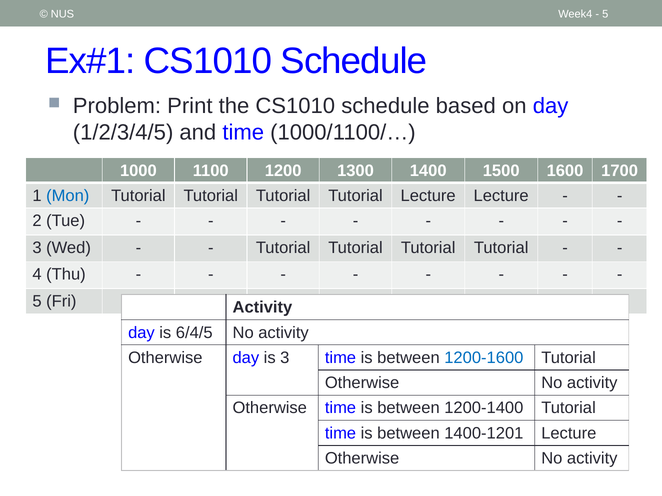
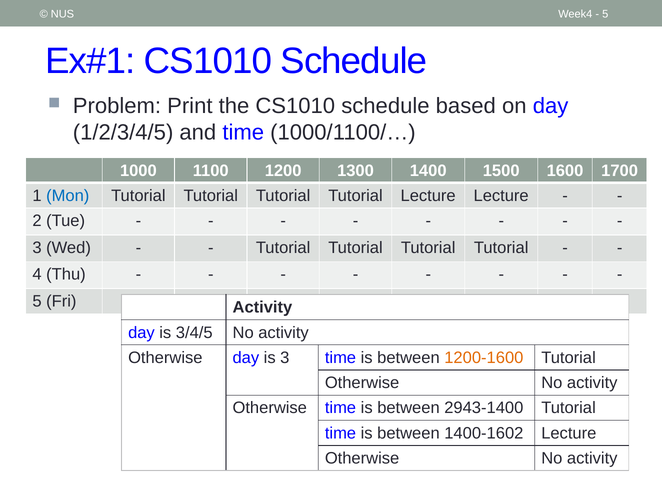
6/4/5: 6/4/5 -> 3/4/5
1200-1600 colour: blue -> orange
1200-1400: 1200-1400 -> 2943-1400
1400-1201: 1400-1201 -> 1400-1602
